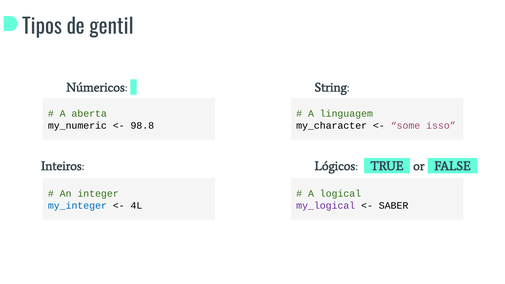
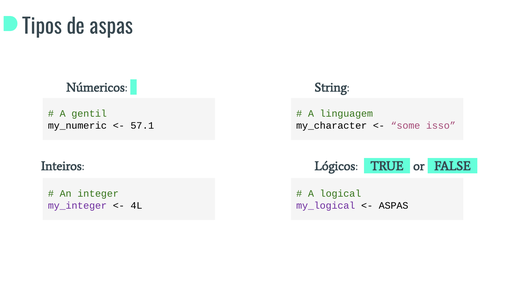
de gentil: gentil -> aspas
aberta: aberta -> gentil
98.8: 98.8 -> 57.1
my_integer colour: blue -> purple
SABER at (394, 206): SABER -> ASPAS
